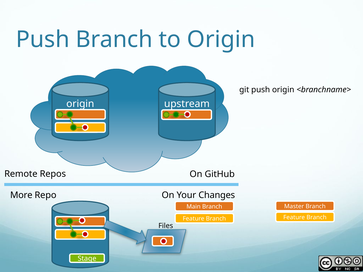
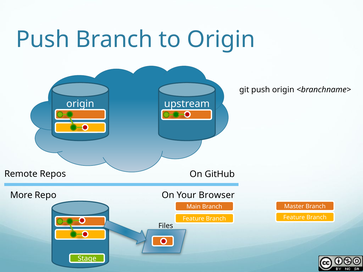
Changes: Changes -> Browser
